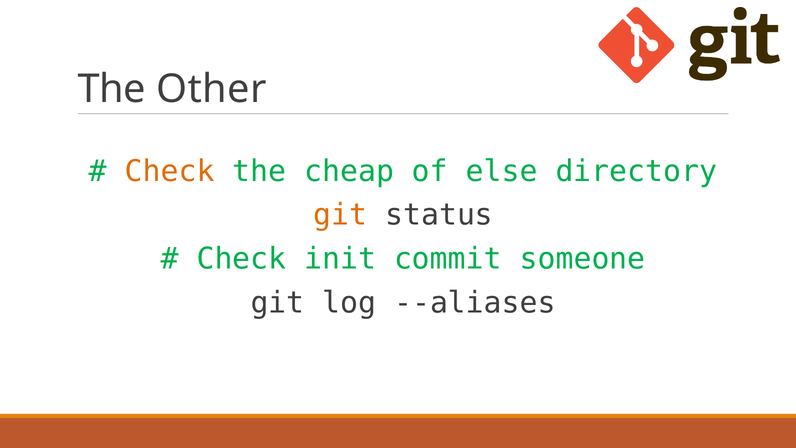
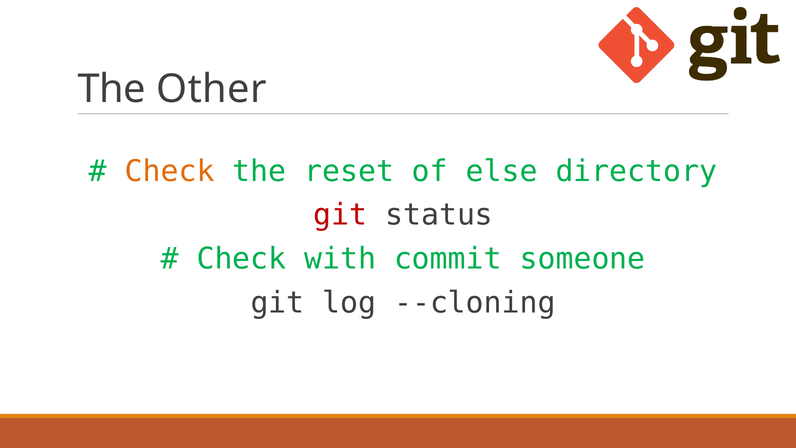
cheap: cheap -> reset
git at (340, 215) colour: orange -> red
init: init -> with
--aliases: --aliases -> --cloning
